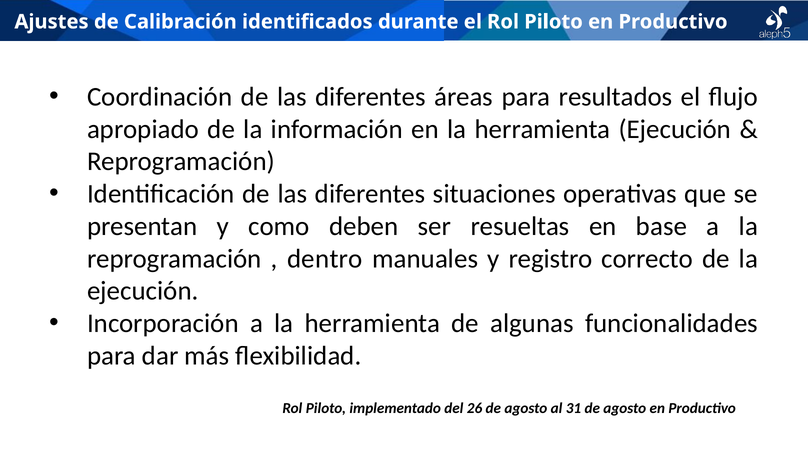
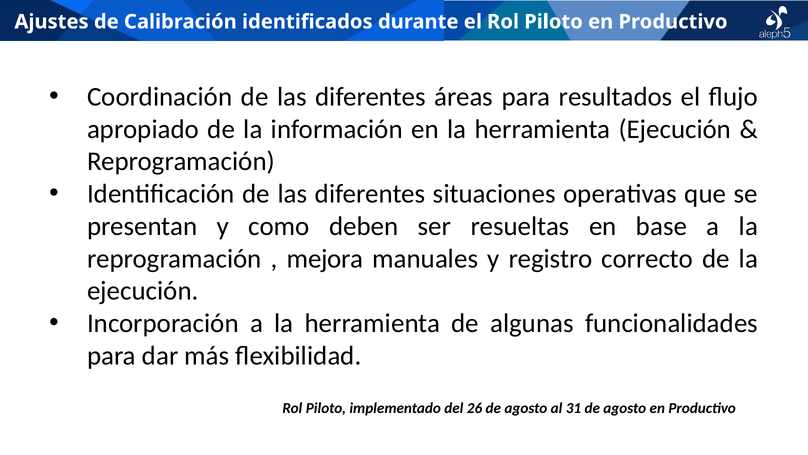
dentro: dentro -> mejora
